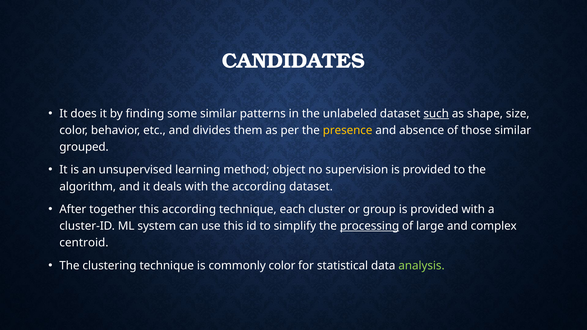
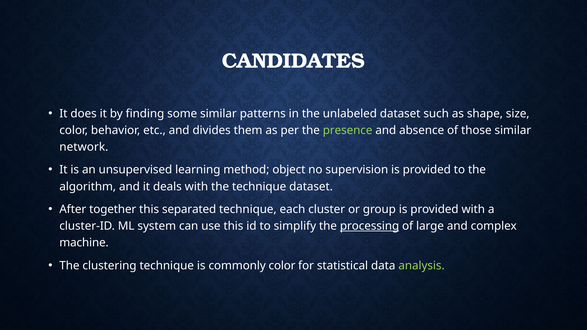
such underline: present -> none
presence colour: yellow -> light green
grouped: grouped -> network
the according: according -> technique
this according: according -> separated
centroid: centroid -> machine
